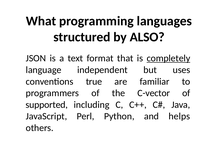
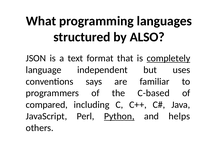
true: true -> says
C-vector: C-vector -> C-based
supported: supported -> compared
Python underline: none -> present
